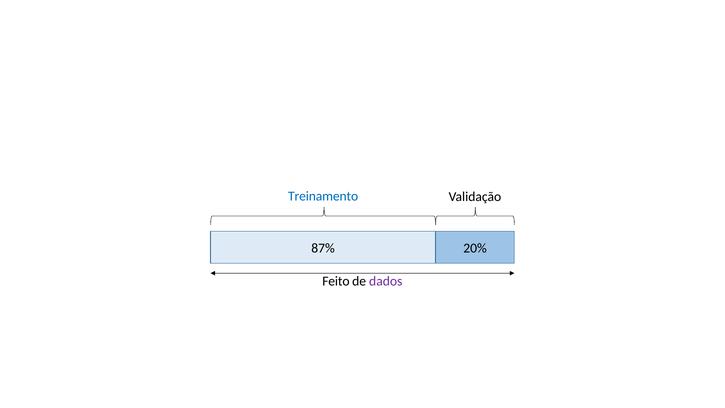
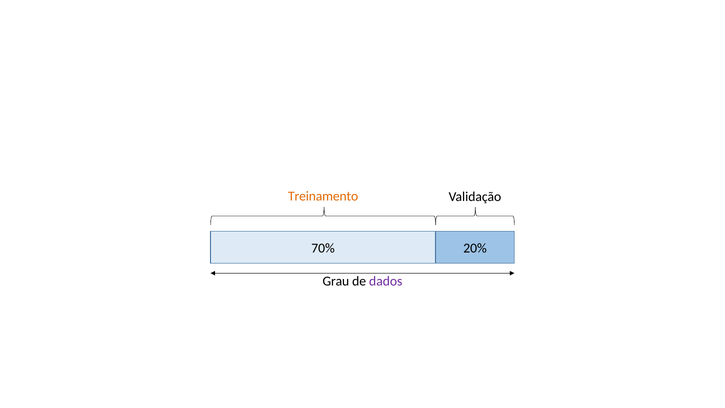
Treinamento colour: blue -> orange
87%: 87% -> 70%
Feito: Feito -> Grau
